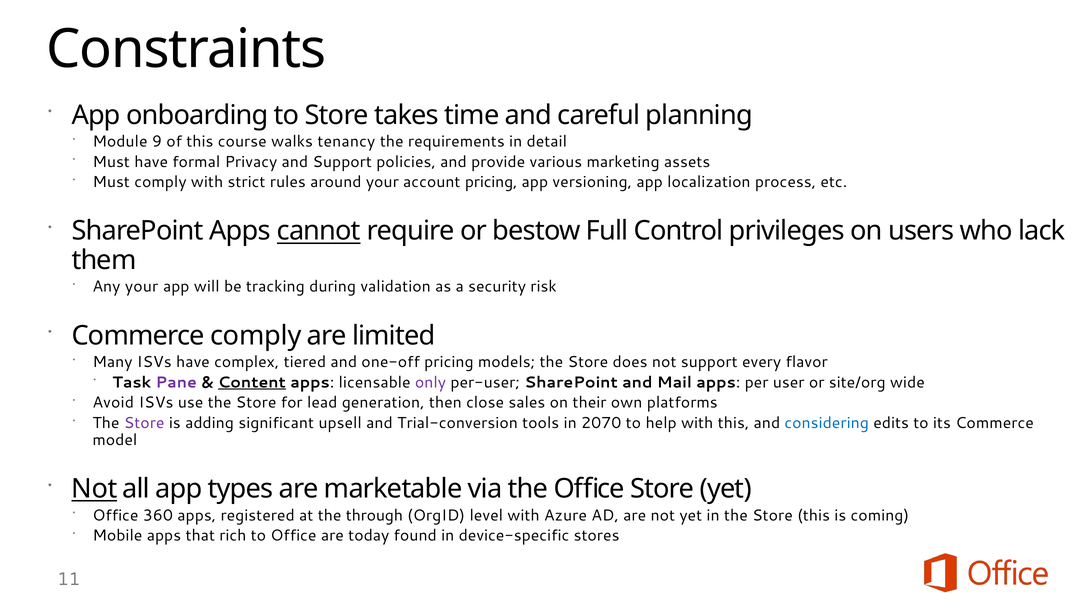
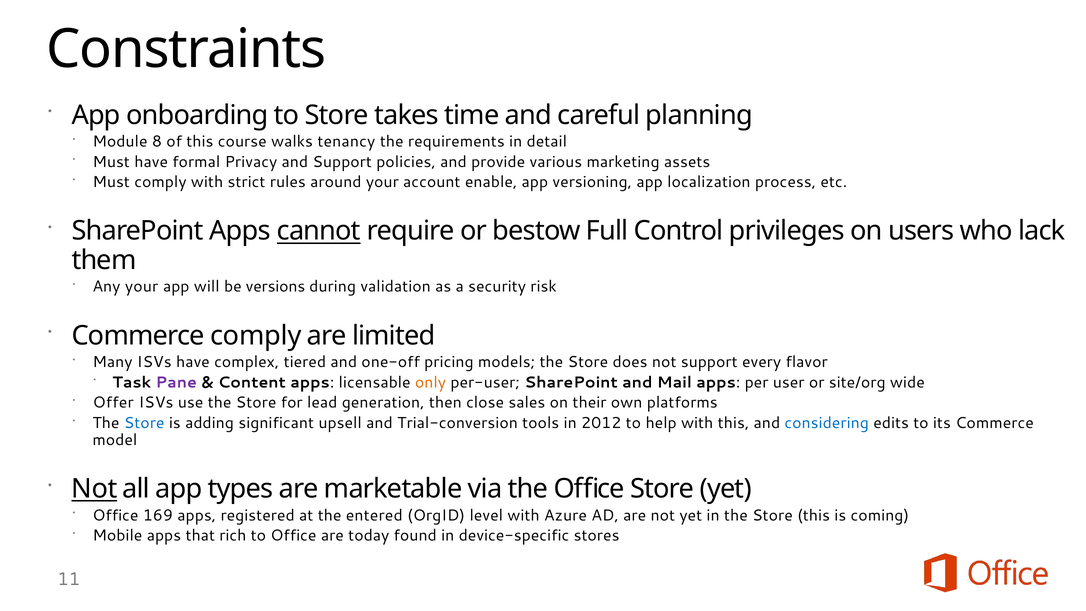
9: 9 -> 8
account pricing: pricing -> enable
tracking: tracking -> versions
Content underline: present -> none
only colour: purple -> orange
Avoid: Avoid -> Offer
Store at (144, 423) colour: purple -> blue
2070: 2070 -> 2012
360: 360 -> 169
through: through -> entered
